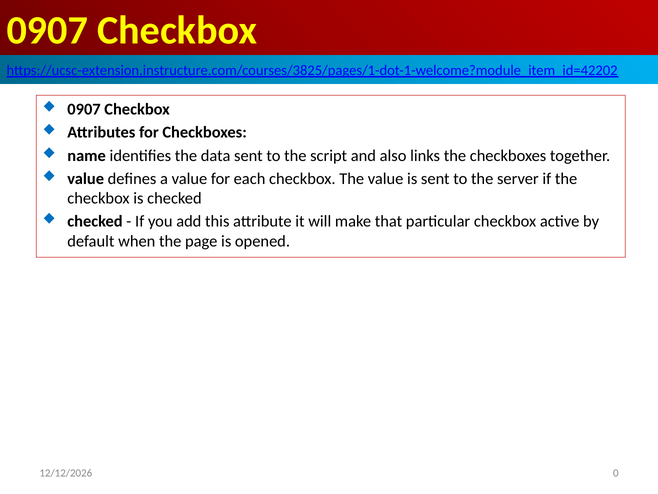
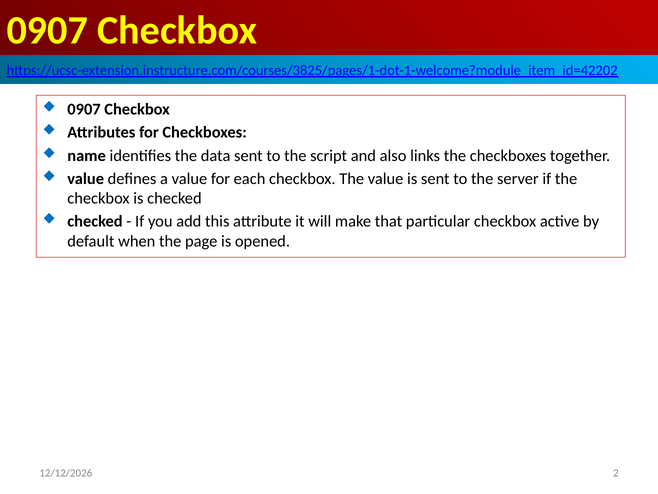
0: 0 -> 2
